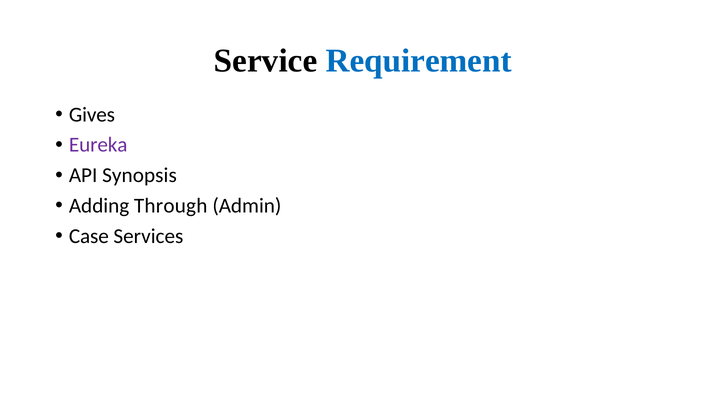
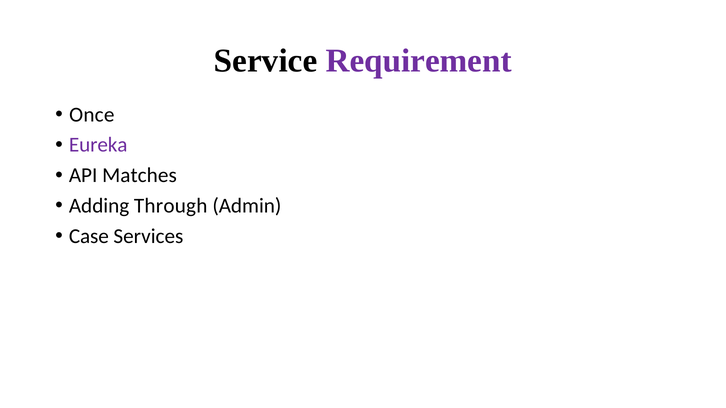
Requirement colour: blue -> purple
Gives: Gives -> Once
Synopsis: Synopsis -> Matches
